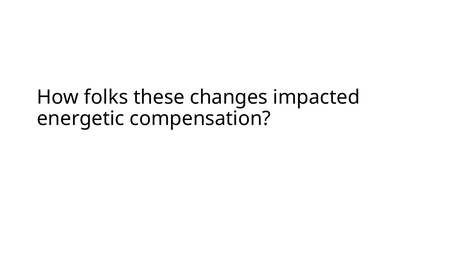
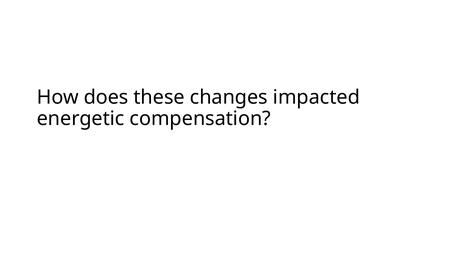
folks: folks -> does
